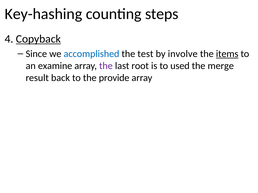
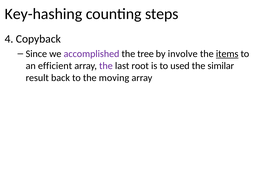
Copyback underline: present -> none
accomplished colour: blue -> purple
test: test -> tree
examine: examine -> efficient
merge: merge -> similar
provide: provide -> moving
